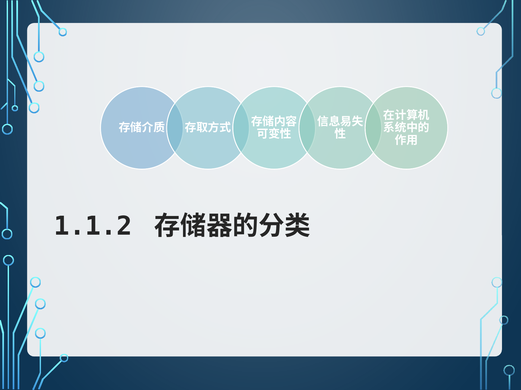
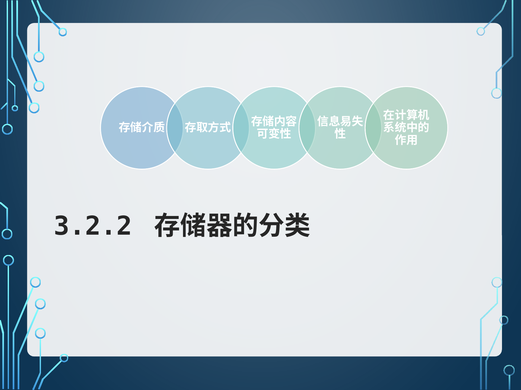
1.1.2: 1.1.2 -> 3.2.2
